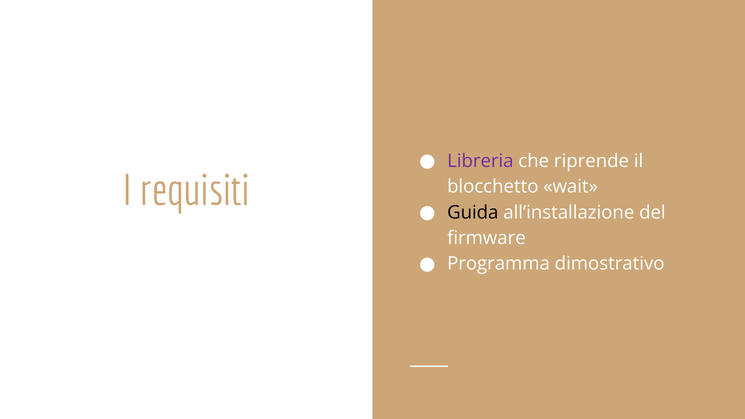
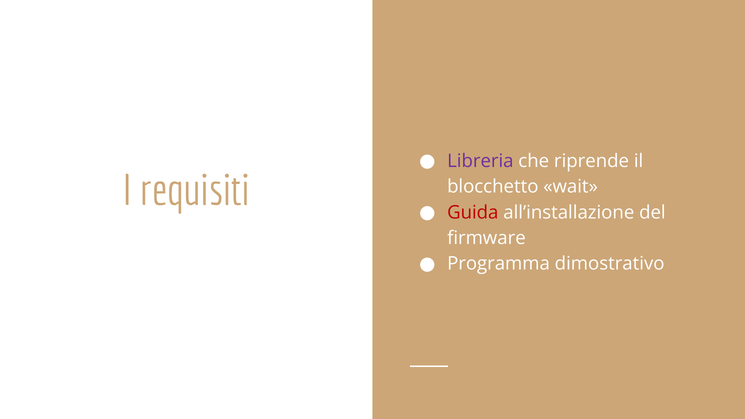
Guida colour: black -> red
